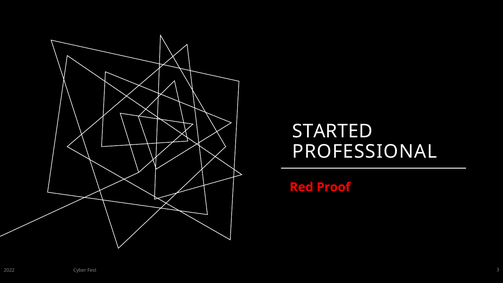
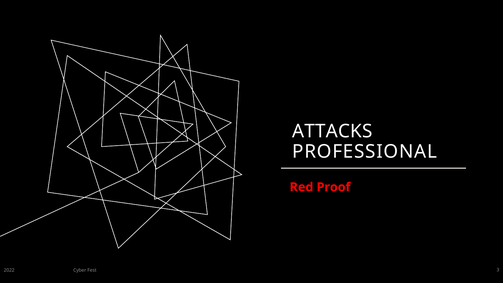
STARTED: STARTED -> ATTACKS
